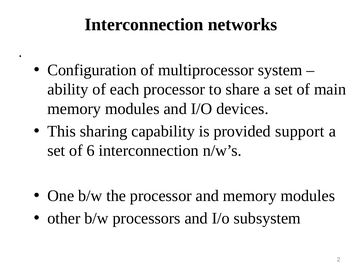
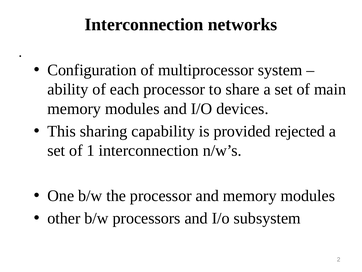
support: support -> rejected
6: 6 -> 1
